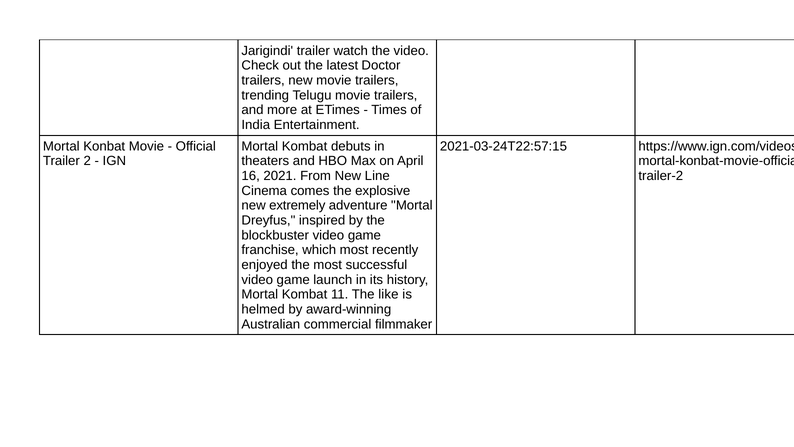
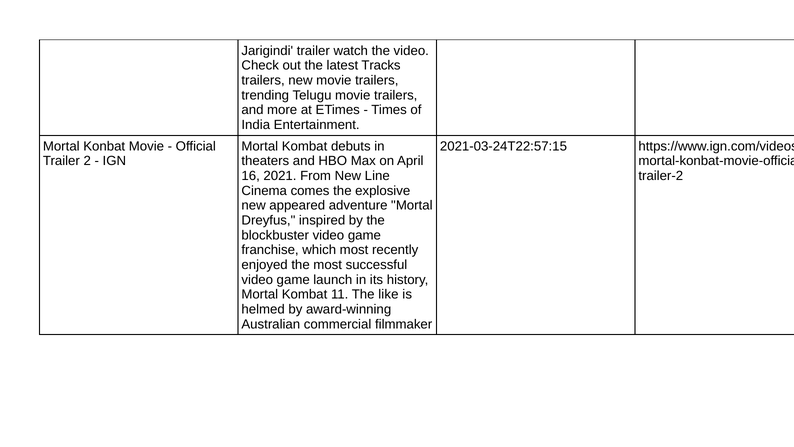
Doctor: Doctor -> Tracks
extremely: extremely -> appeared
